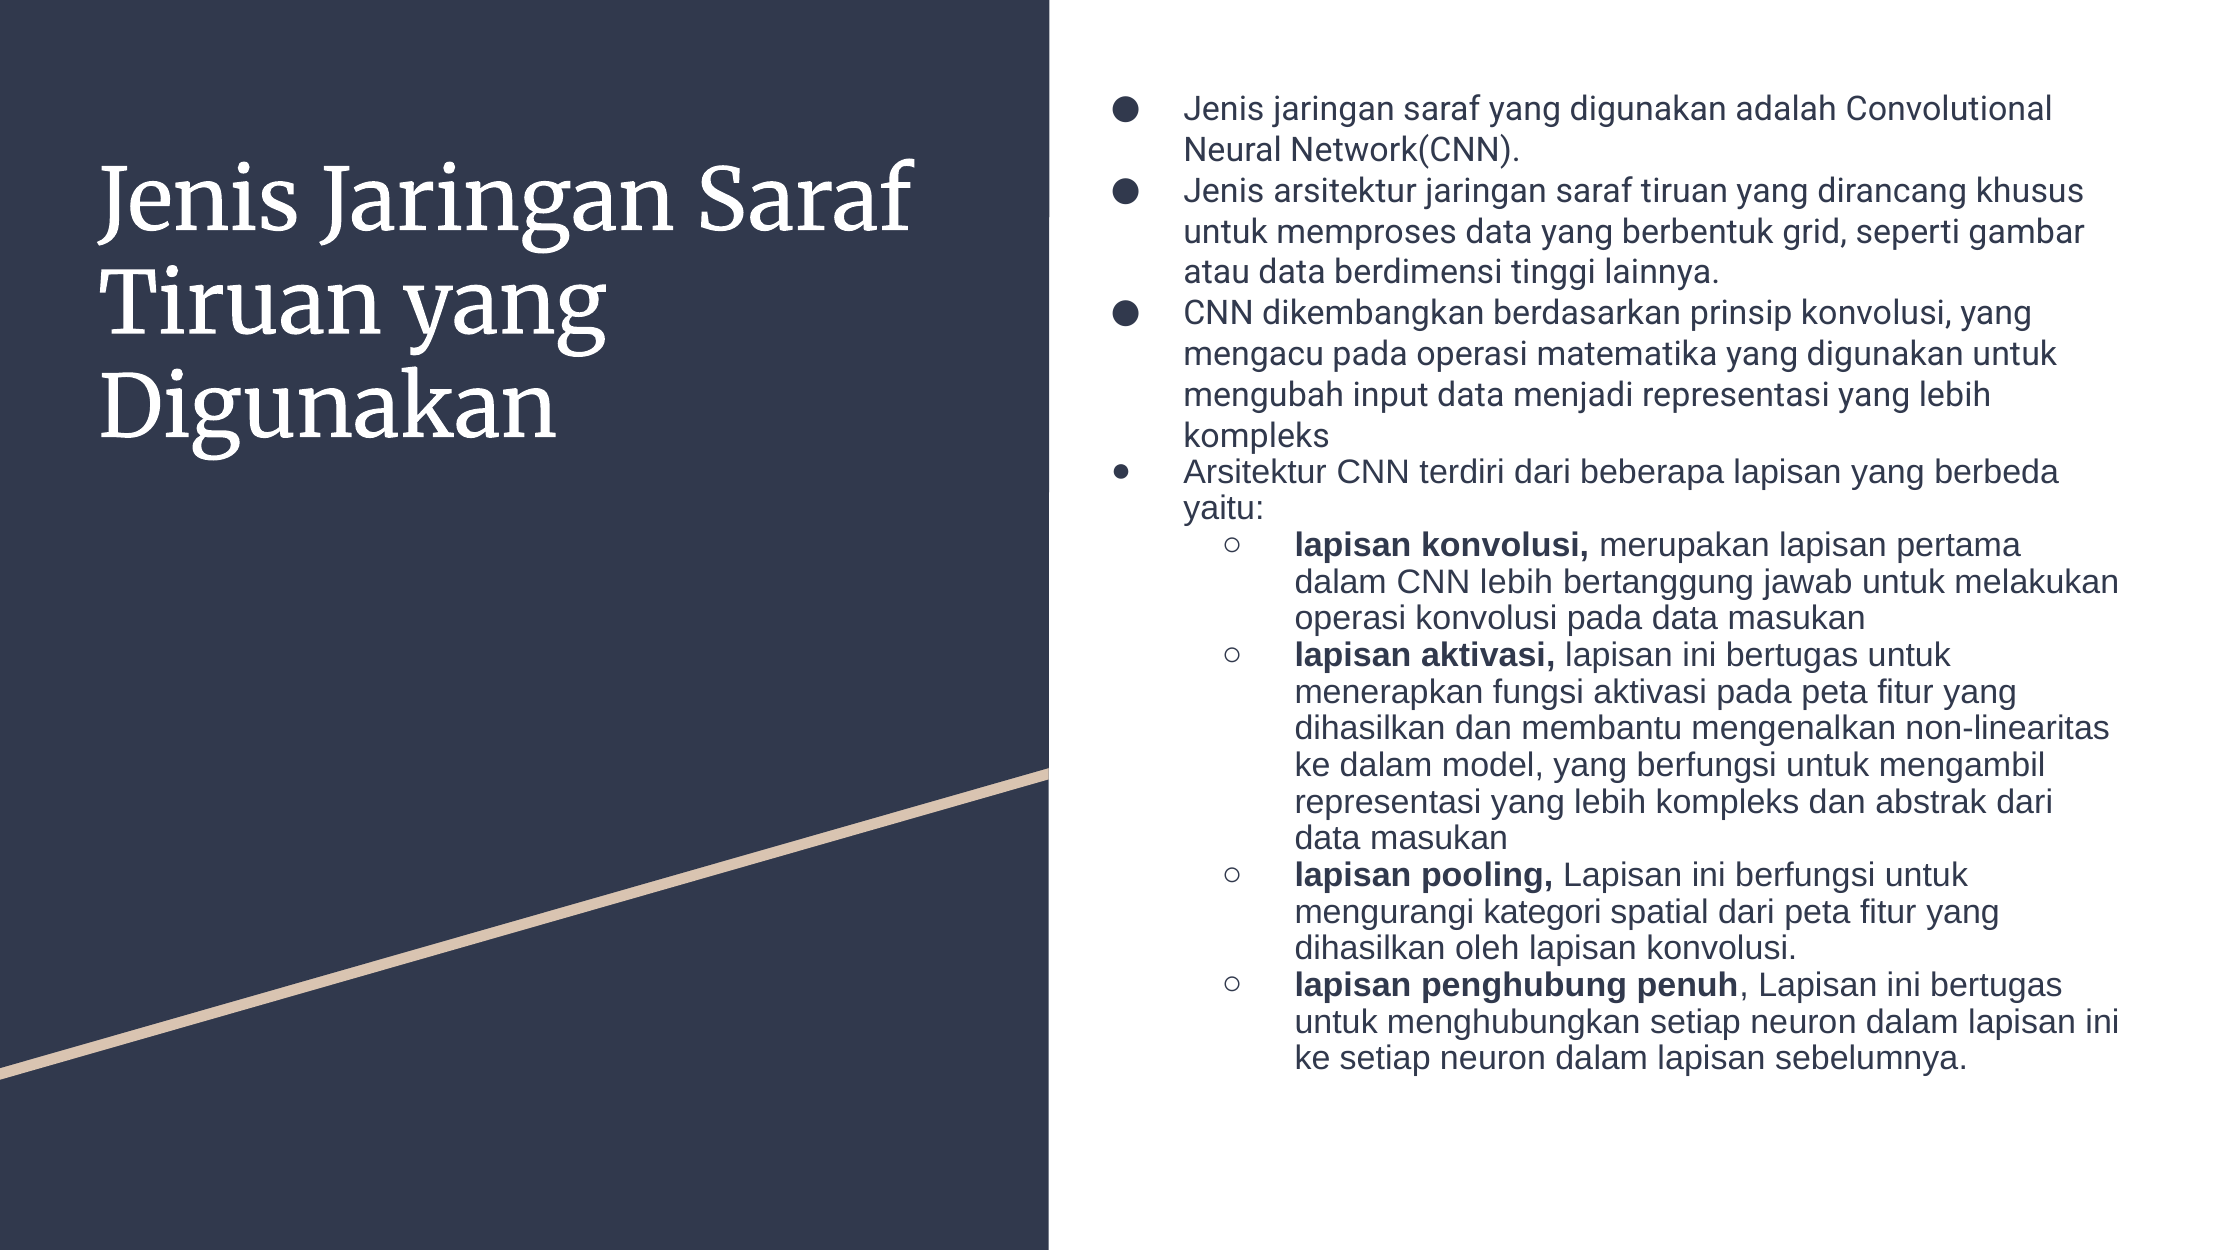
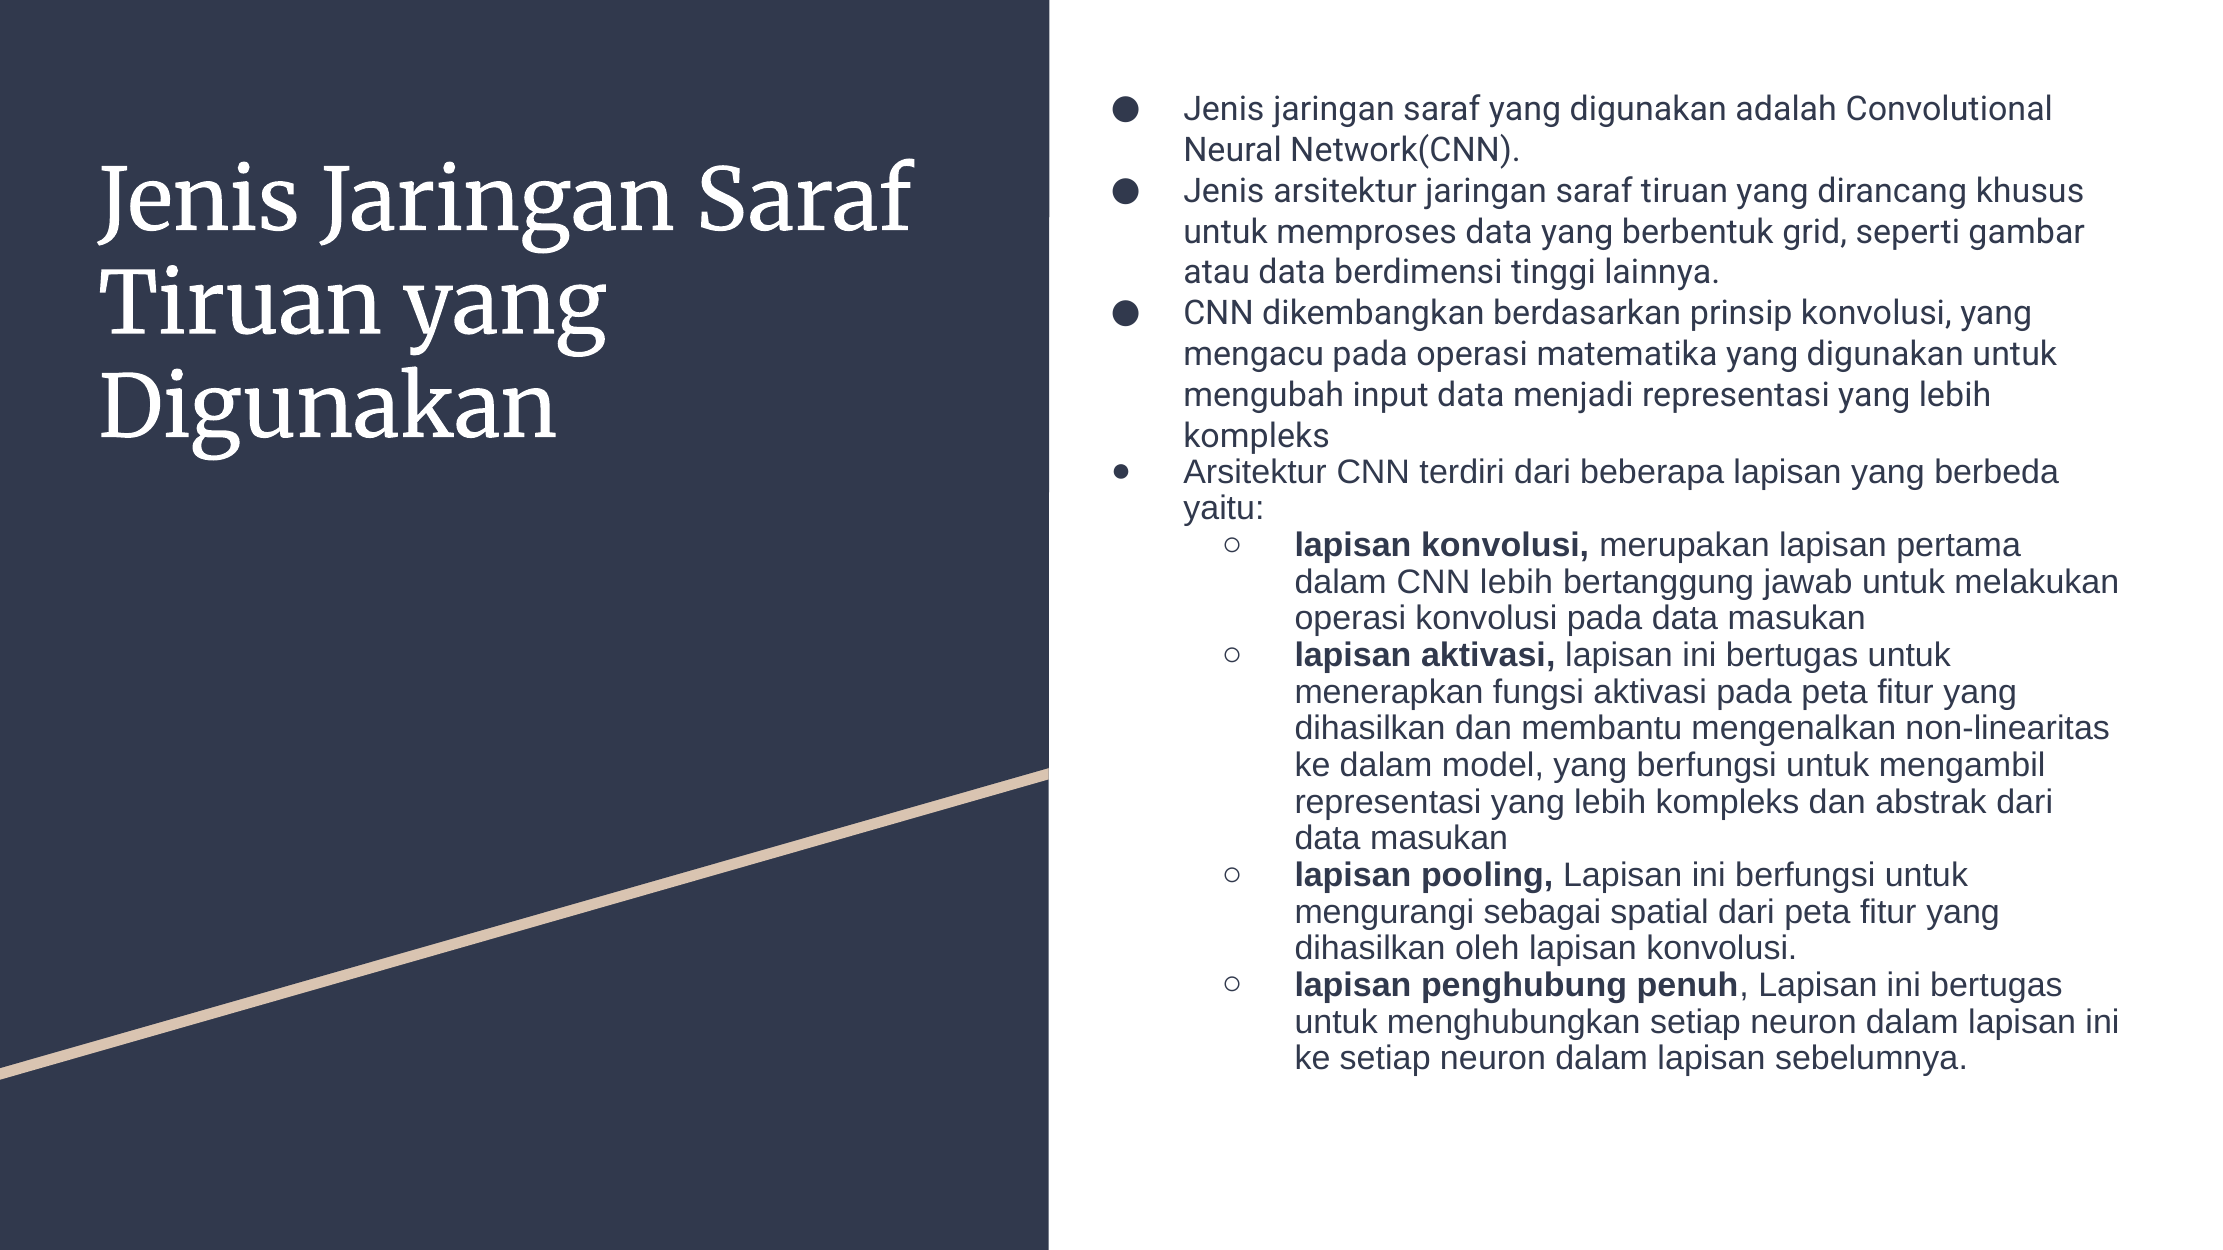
kategori: kategori -> sebagai
